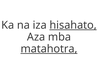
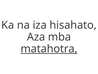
hisahato underline: present -> none
